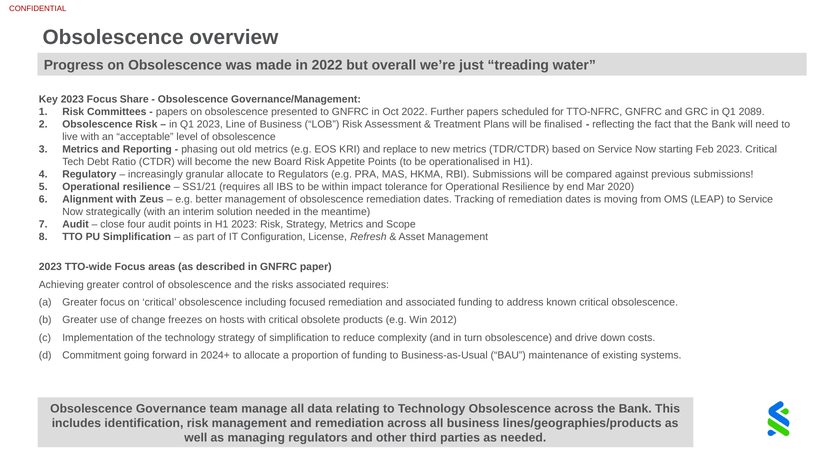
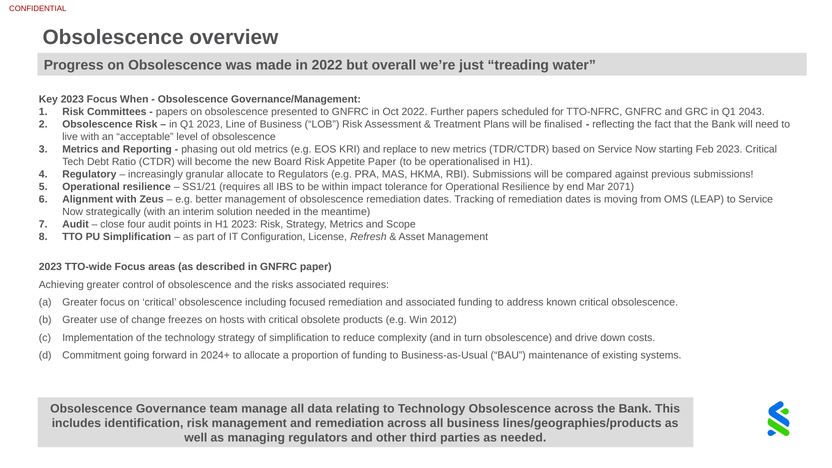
Share: Share -> When
2089: 2089 -> 2043
Appetite Points: Points -> Paper
2020: 2020 -> 2071
